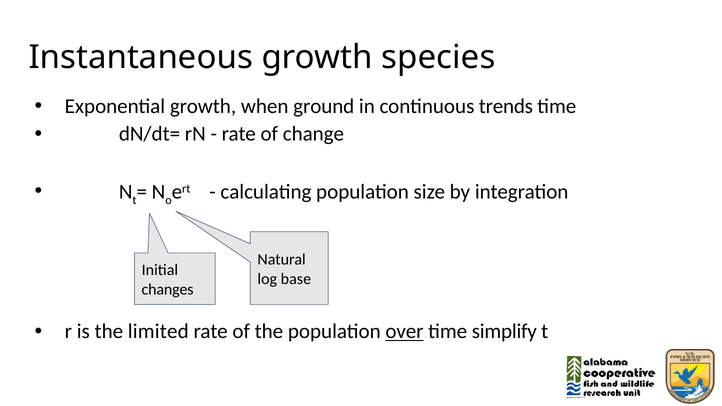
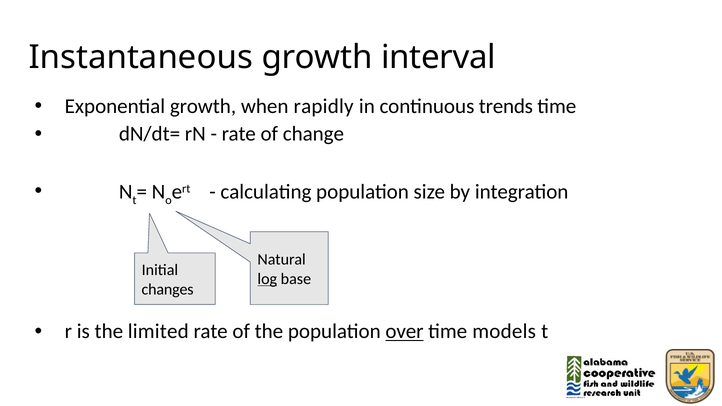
species: species -> interval
ground: ground -> rapidly
log underline: none -> present
simplify: simplify -> models
